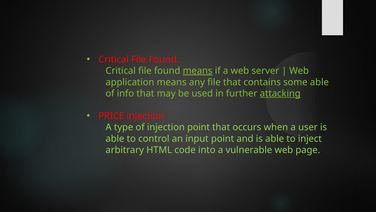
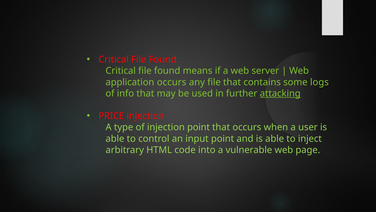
means at (198, 71) underline: present -> none
application means: means -> occurs
some able: able -> logs
